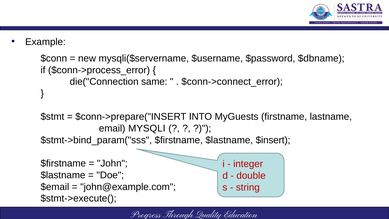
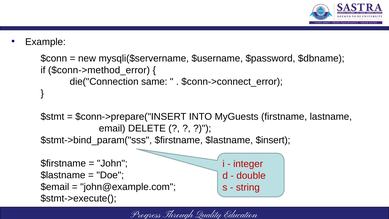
$conn->process_error: $conn->process_error -> $conn->method_error
MYSQLI: MYSQLI -> DELETE
